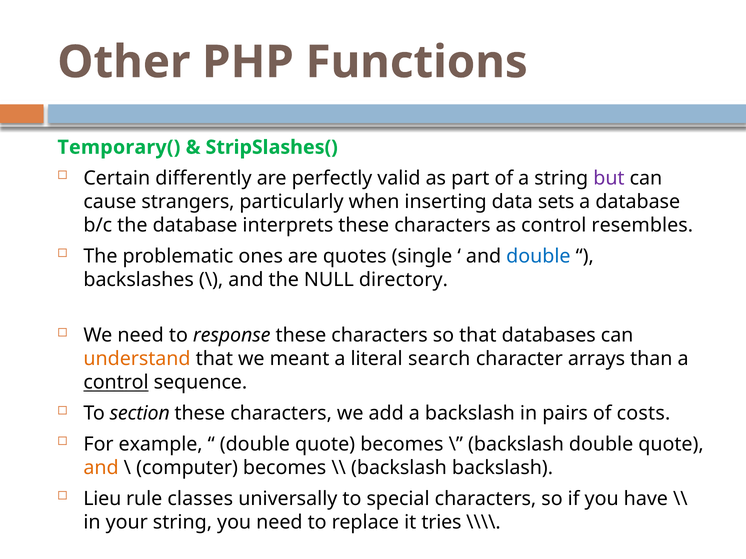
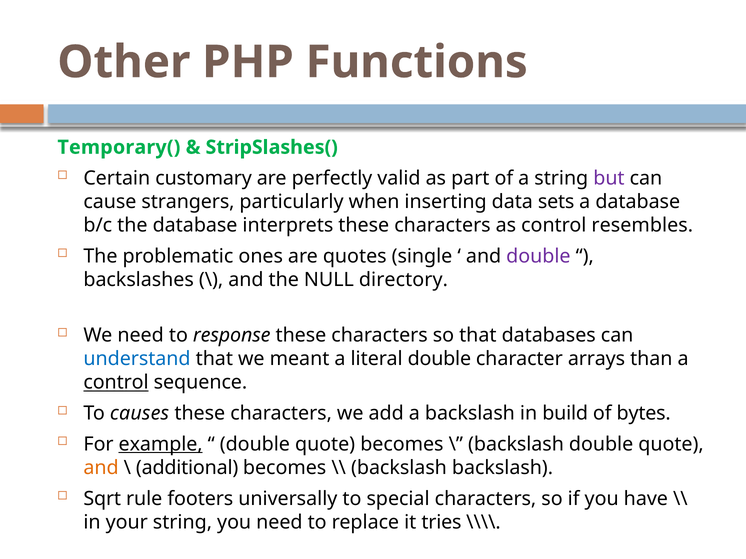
differently: differently -> customary
double at (538, 256) colour: blue -> purple
understand colour: orange -> blue
literal search: search -> double
section: section -> causes
pairs: pairs -> build
costs: costs -> bytes
example underline: none -> present
computer: computer -> additional
Lieu: Lieu -> Sqrt
classes: classes -> footers
